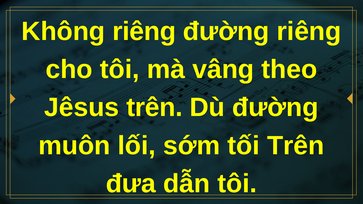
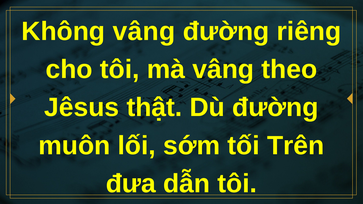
Không riêng: riêng -> vâng
Jêsus trên: trên -> thật
